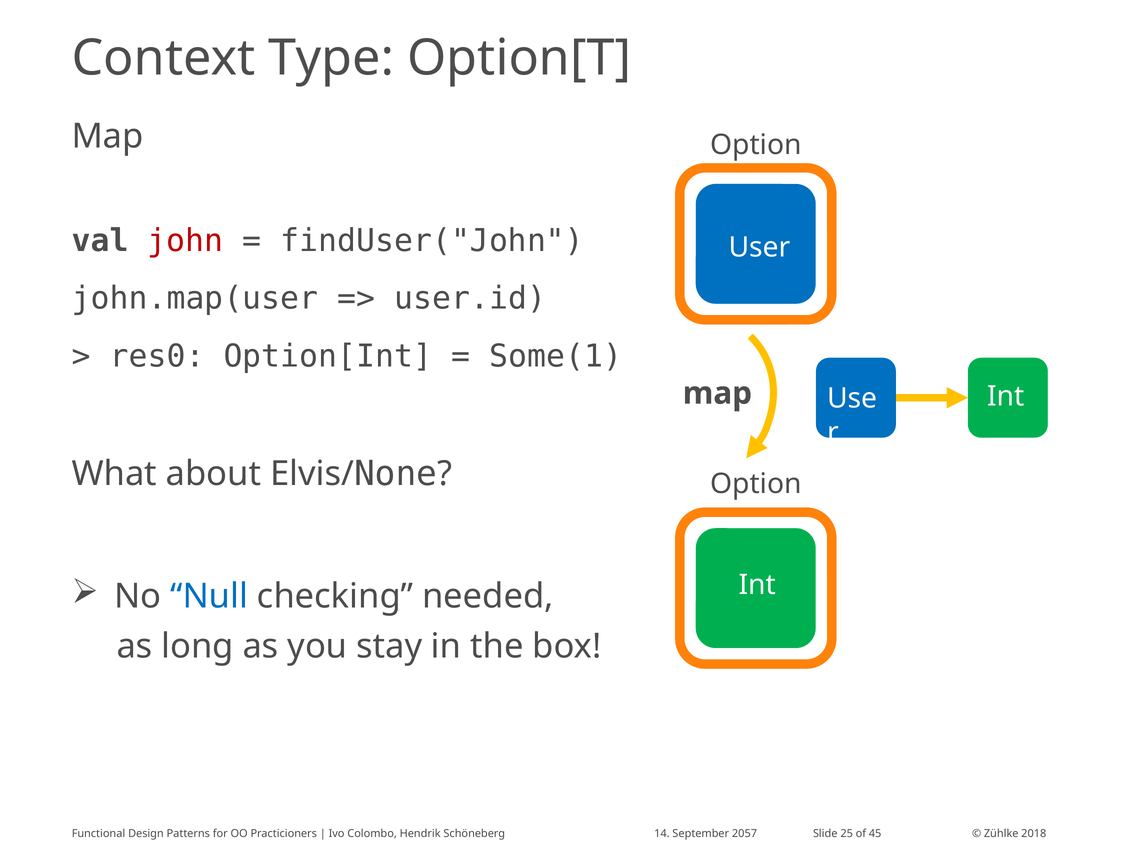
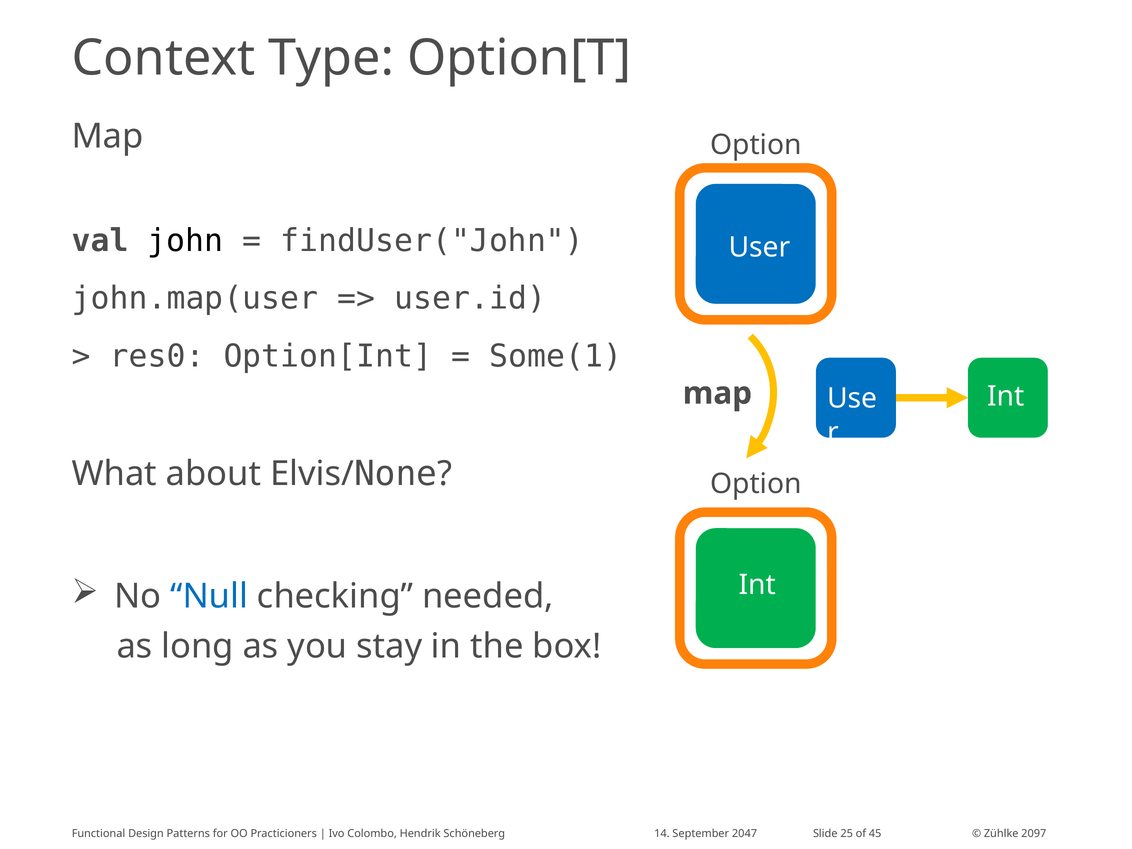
john colour: red -> black
2057: 2057 -> 2047
2018: 2018 -> 2097
